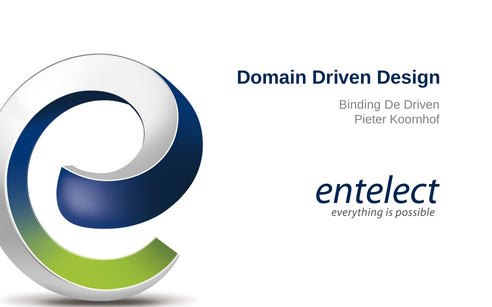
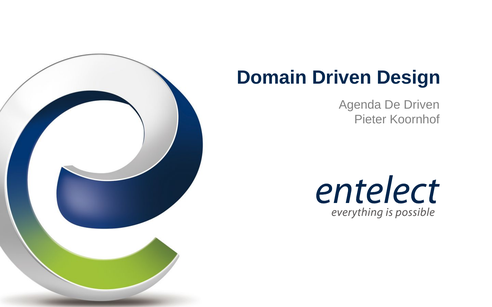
Binding: Binding -> Agenda
